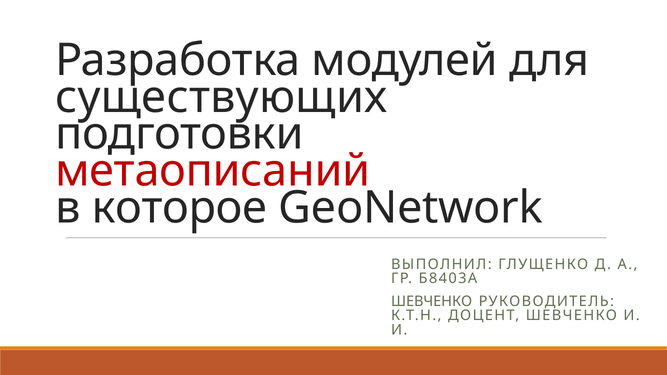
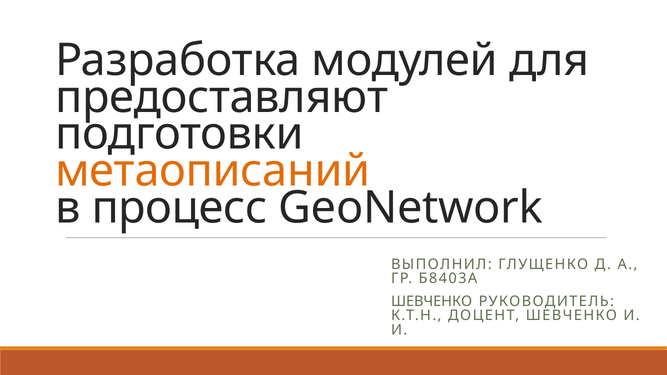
существующих: существующих -> предоставляют
метаописаний colour: red -> orange
которое: которое -> процесс
